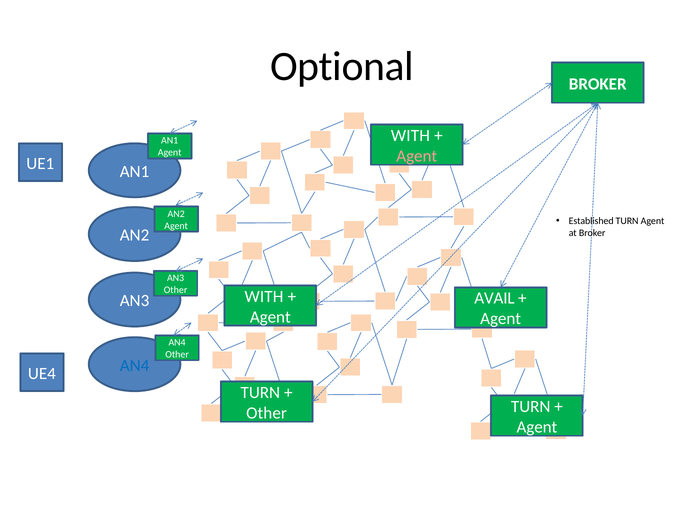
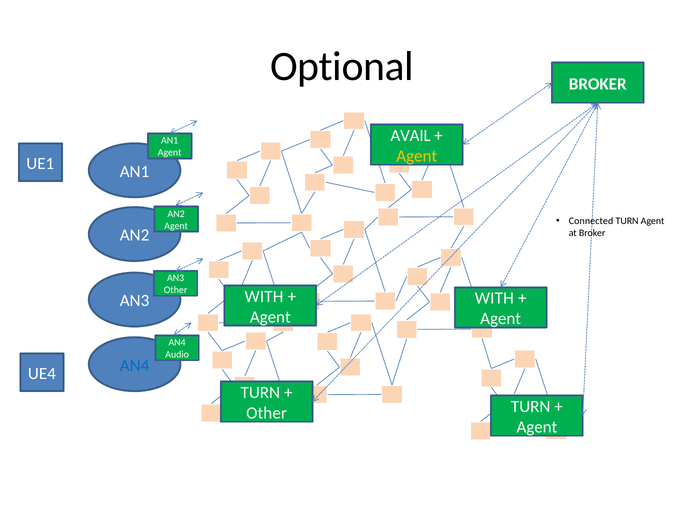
WITH at (410, 136): WITH -> AVAIL
Agent at (417, 156) colour: pink -> yellow
Established: Established -> Connected
AVAIL at (494, 298): AVAIL -> WITH
Other at (177, 354): Other -> Audio
